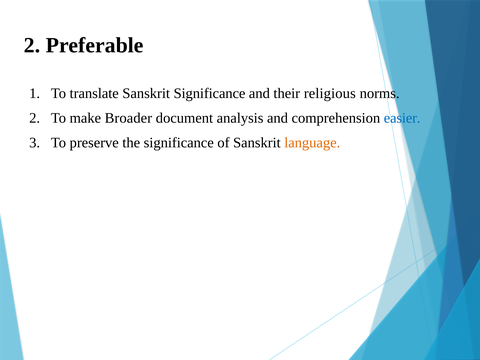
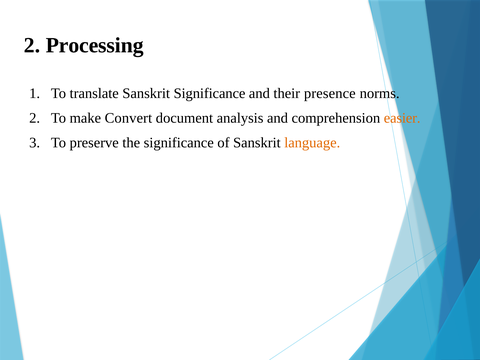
Preferable: Preferable -> Processing
religious: religious -> presence
Broader: Broader -> Convert
easier colour: blue -> orange
